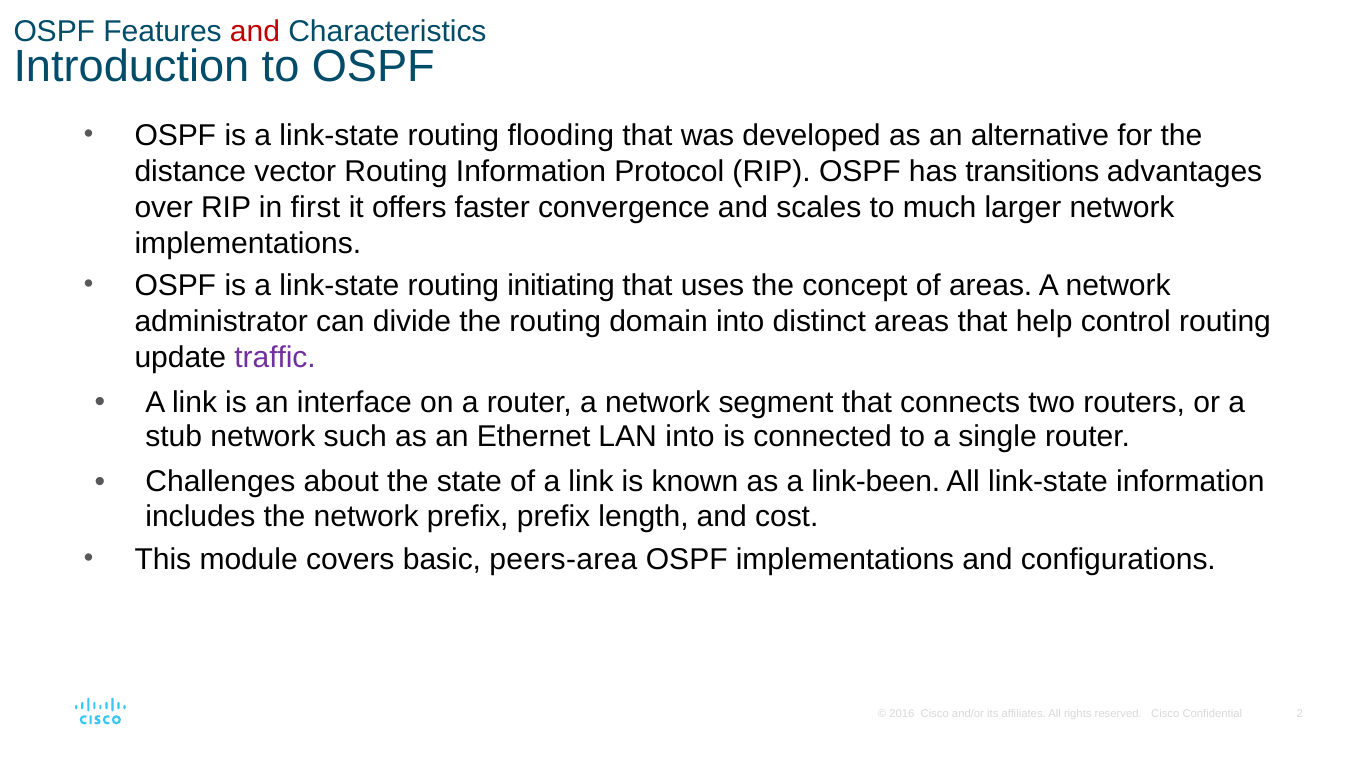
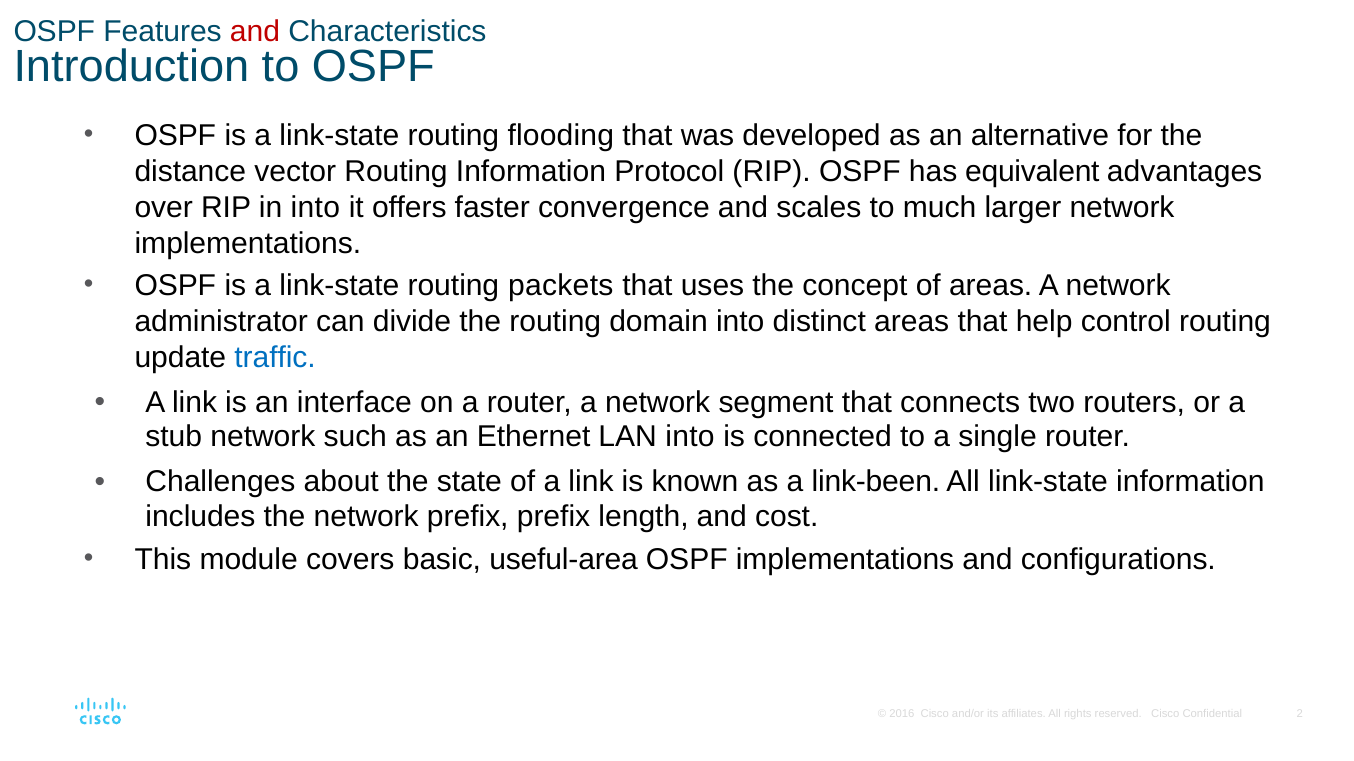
transitions: transitions -> equivalent
in first: first -> into
initiating: initiating -> packets
traffic colour: purple -> blue
peers-area: peers-area -> useful-area
